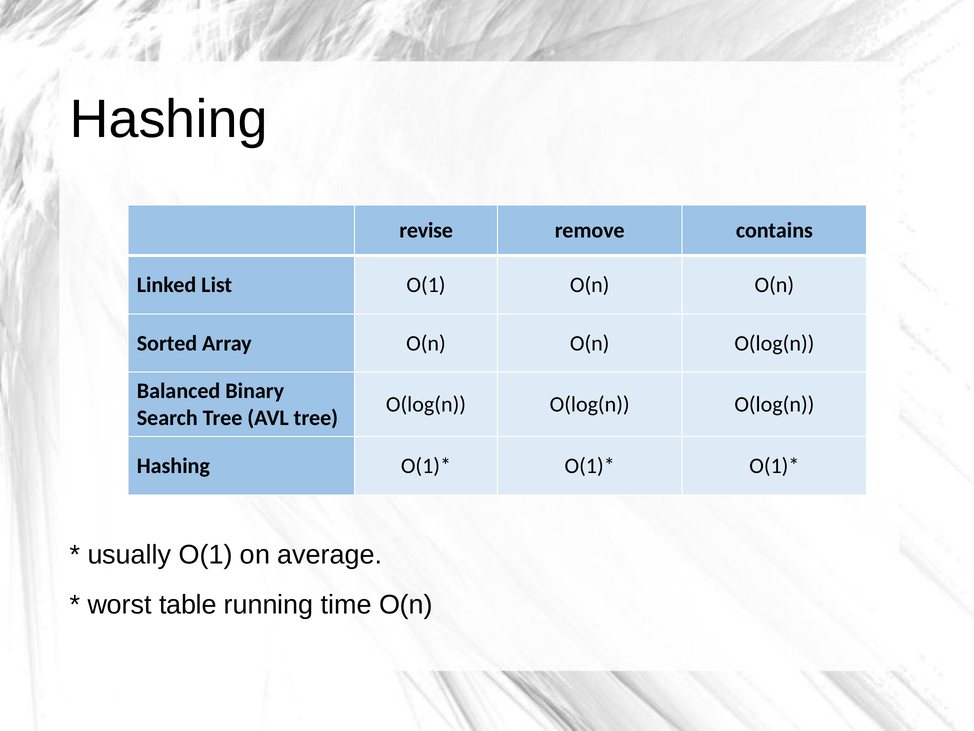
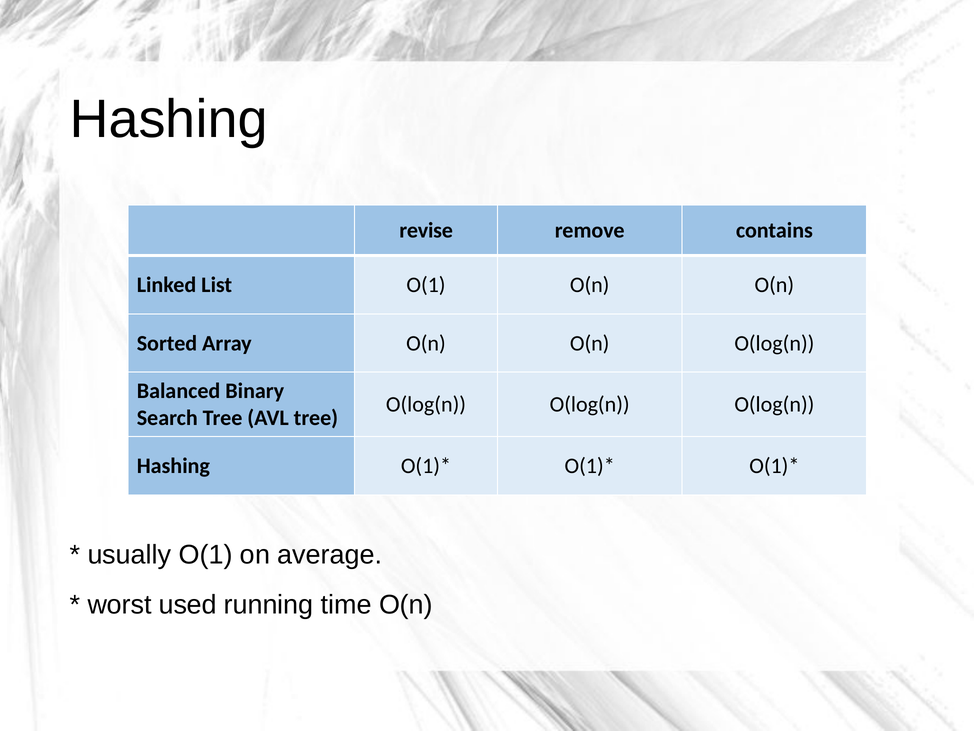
table: table -> used
